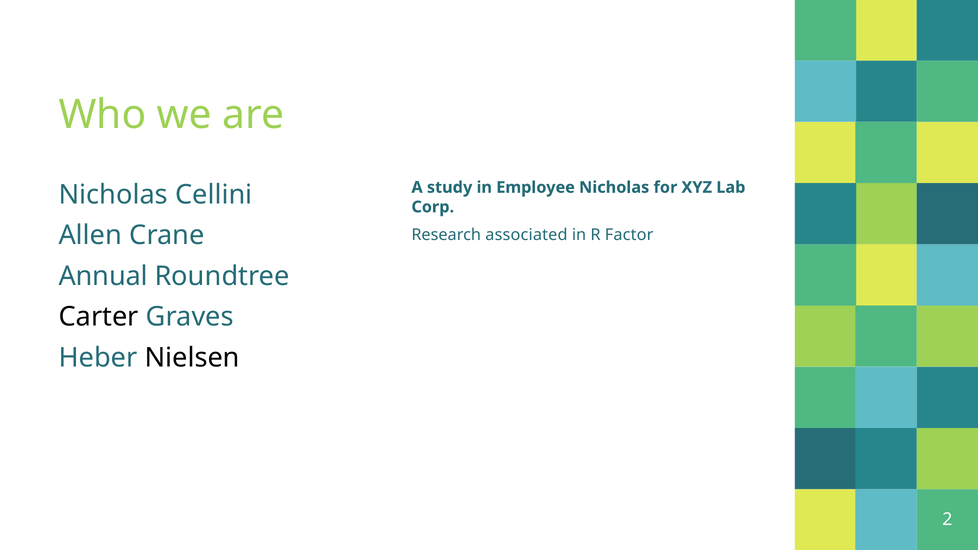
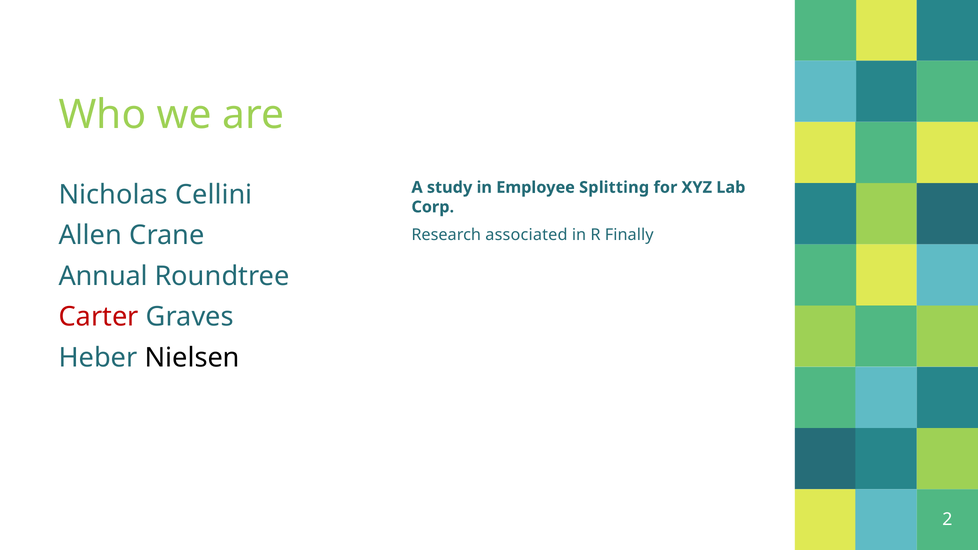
Employee Nicholas: Nicholas -> Splitting
Factor: Factor -> Finally
Carter colour: black -> red
